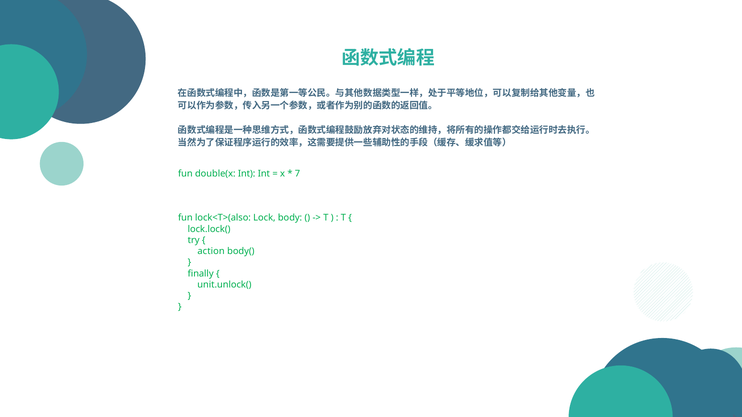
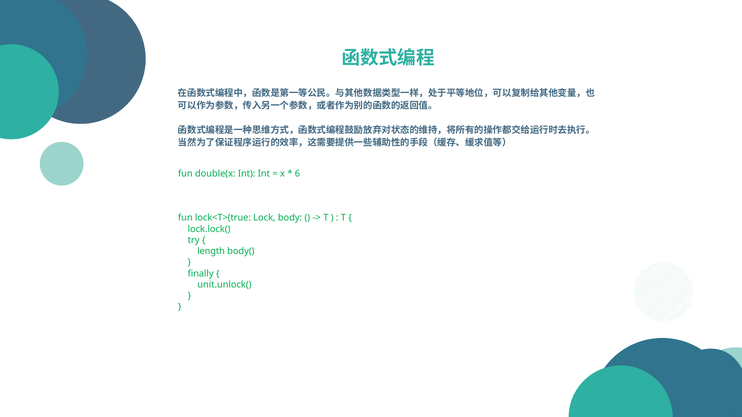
7: 7 -> 6
lock<T>(also: lock<T>(also -> lock<T>(true
action: action -> length
